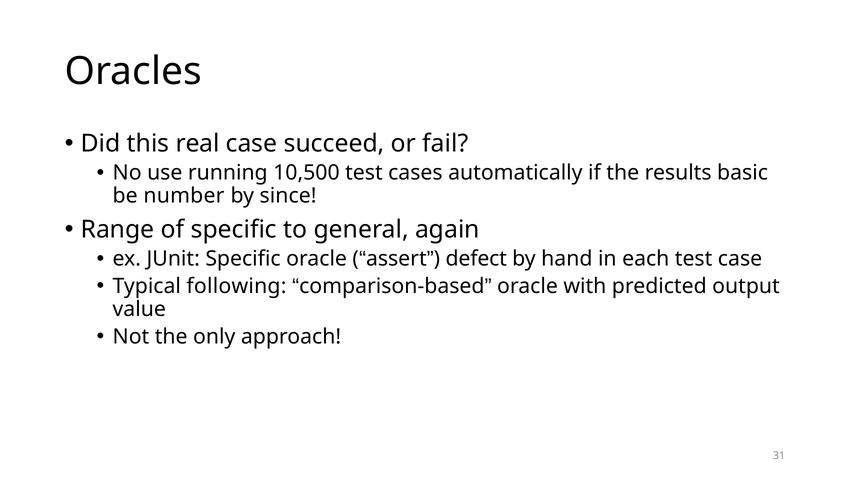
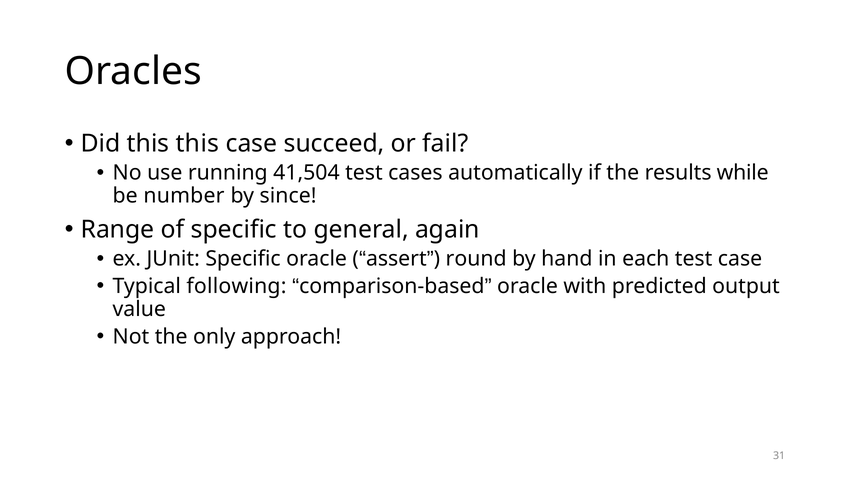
this real: real -> this
10,500: 10,500 -> 41,504
basic: basic -> while
defect: defect -> round
